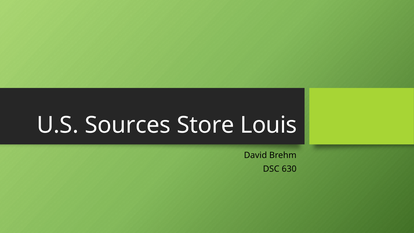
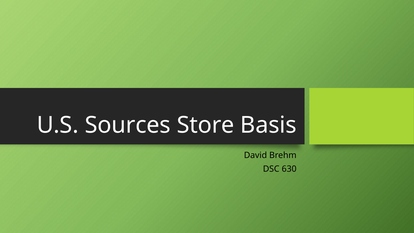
Louis: Louis -> Basis
